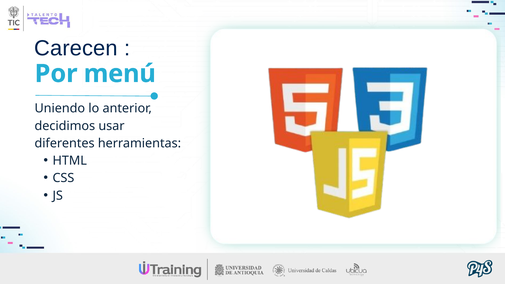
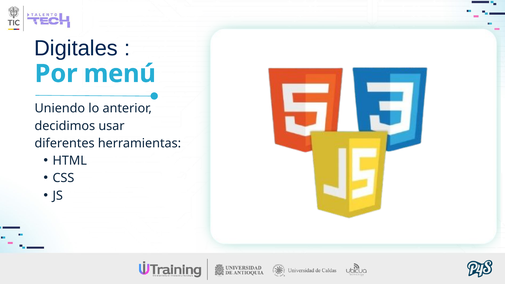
Carecen: Carecen -> Digitales
